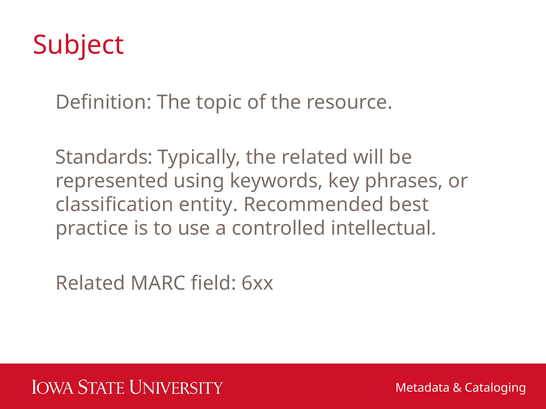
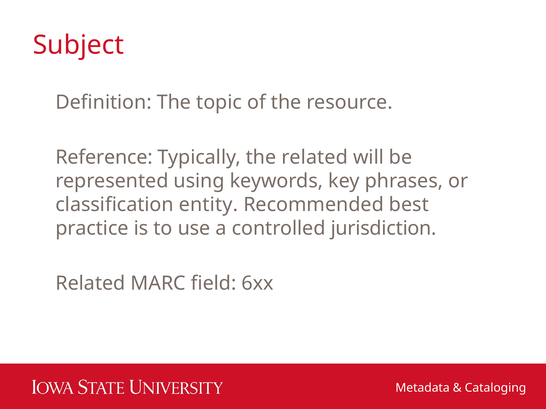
Standards: Standards -> Reference
intellectual: intellectual -> jurisdiction
